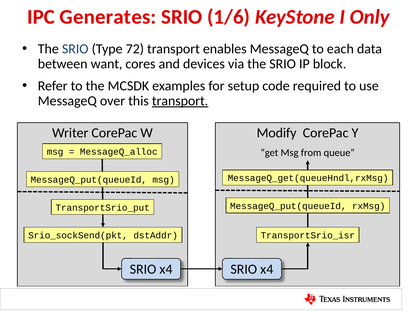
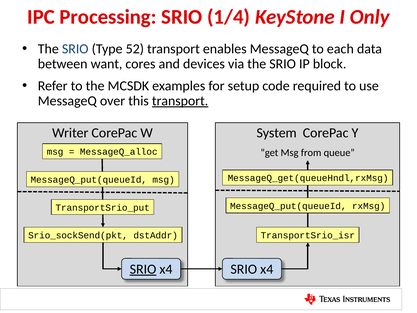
Generates: Generates -> Processing
1/6: 1/6 -> 1/4
72: 72 -> 52
Modify: Modify -> System
SRIO at (143, 269) underline: none -> present
